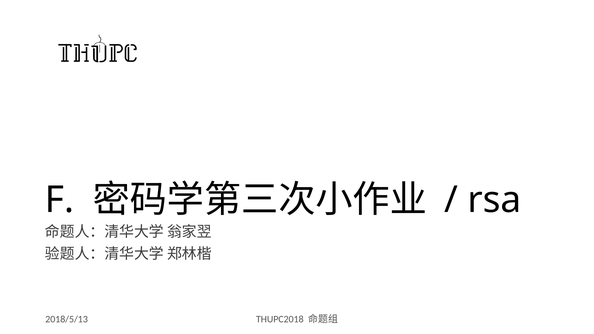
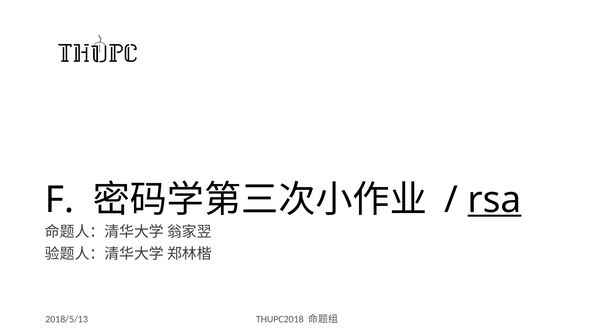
rsa underline: none -> present
